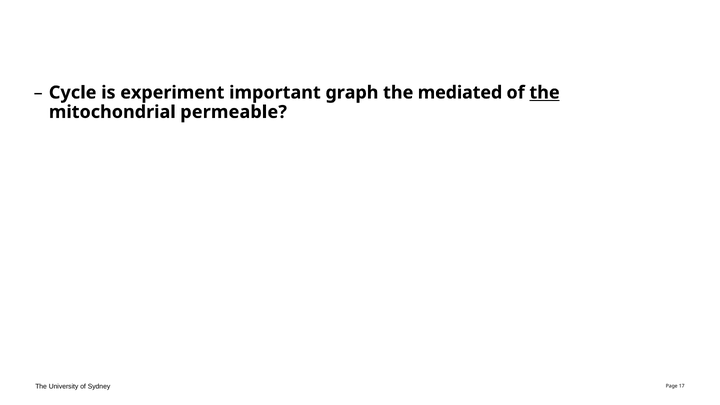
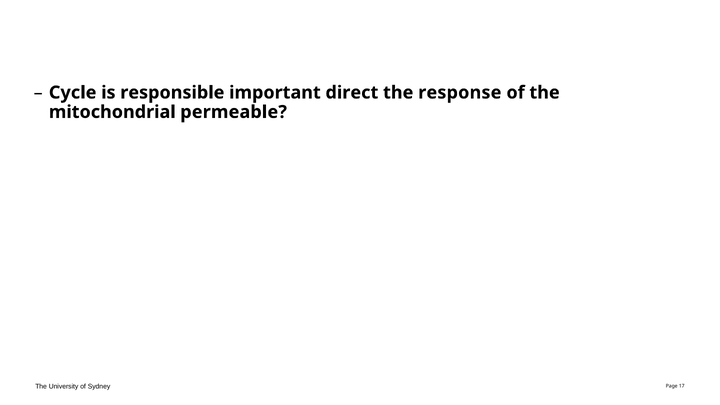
experiment: experiment -> responsible
graph: graph -> direct
mediated: mediated -> response
the at (545, 93) underline: present -> none
